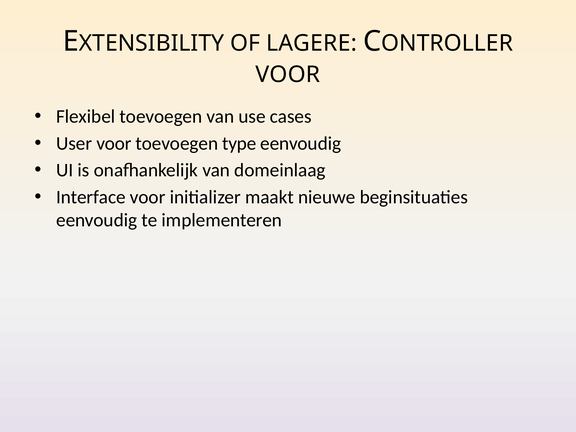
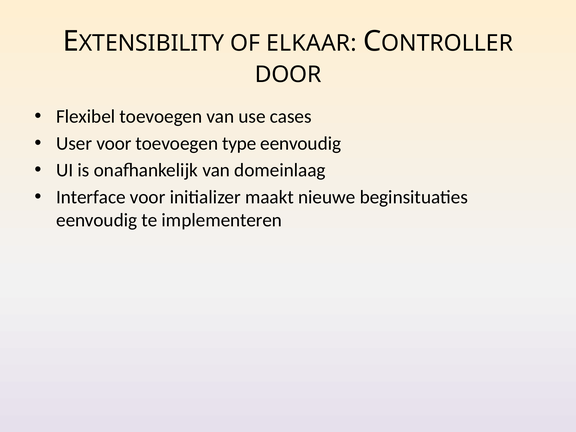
LAGERE: LAGERE -> ELKAAR
VOOR at (288, 74): VOOR -> DOOR
